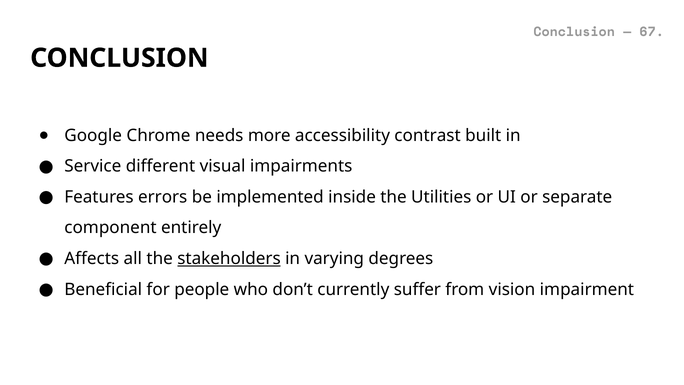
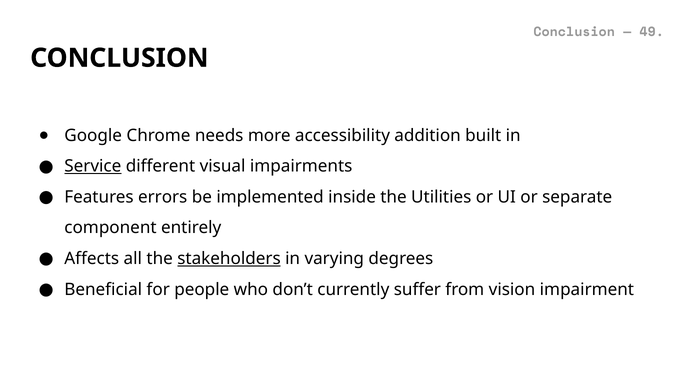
67: 67 -> 49
contrast: contrast -> addition
Service underline: none -> present
